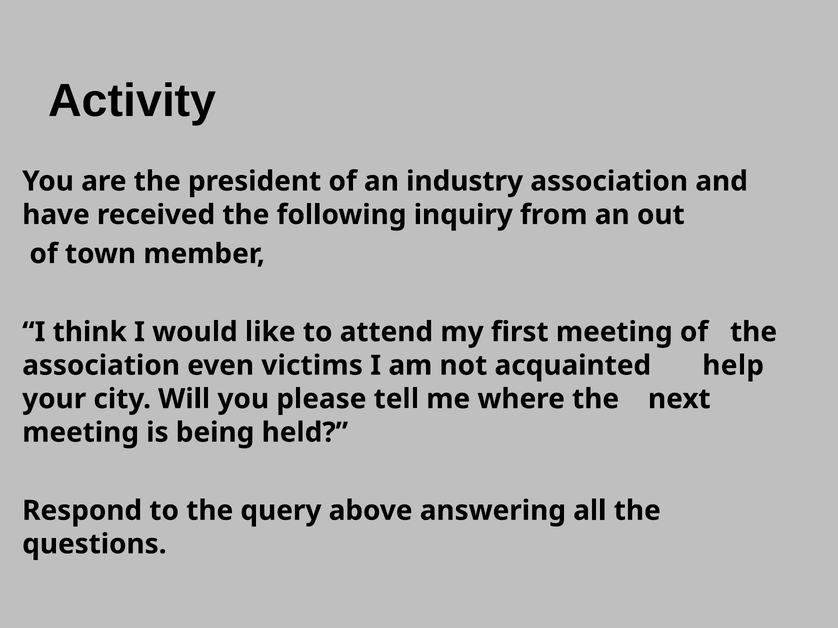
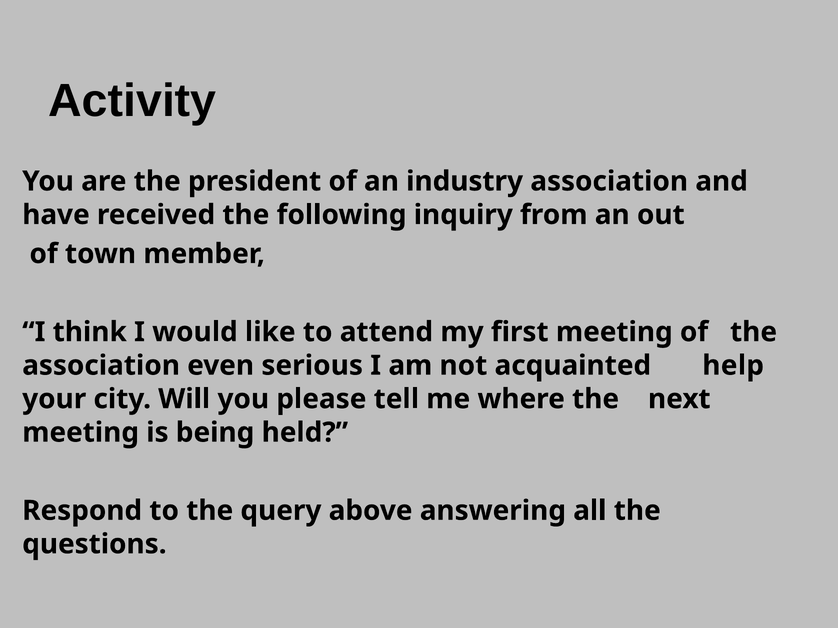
victims: victims -> serious
